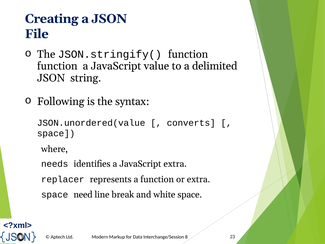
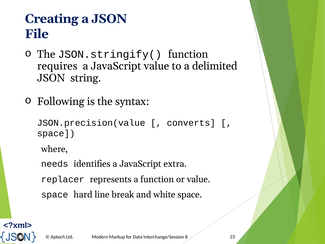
function at (57, 66): function -> requires
JSON.unordered(value: JSON.unordered(value -> JSON.precision(value
or extra: extra -> value
need: need -> hard
